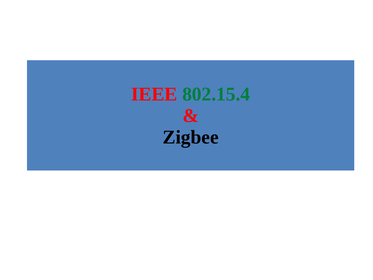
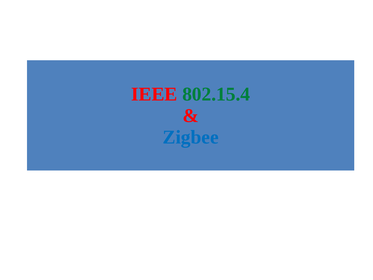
Zigbee colour: black -> blue
